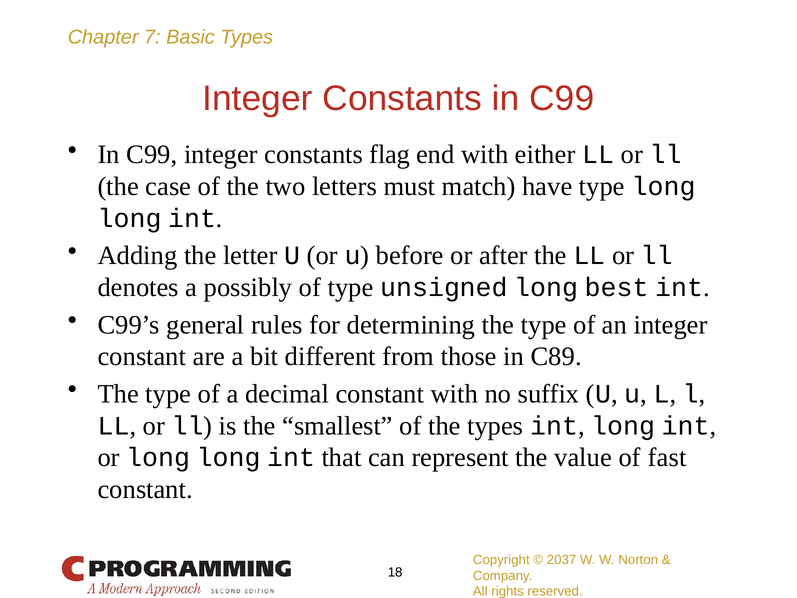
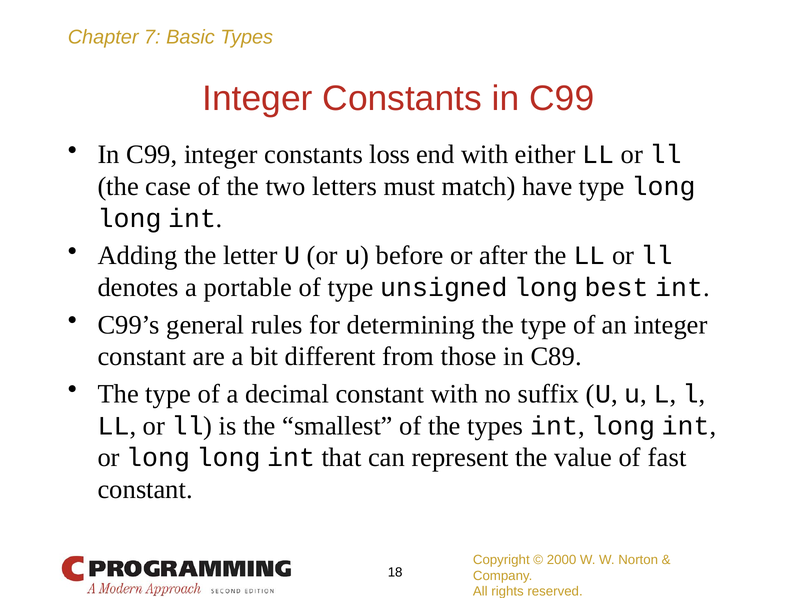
flag: flag -> loss
possibly: possibly -> portable
2037: 2037 -> 2000
